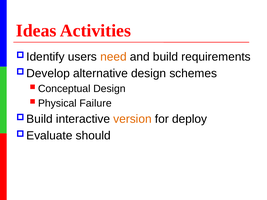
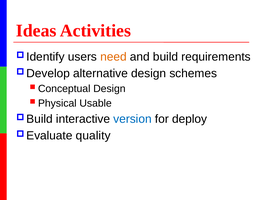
Failure: Failure -> Usable
version colour: orange -> blue
should: should -> quality
